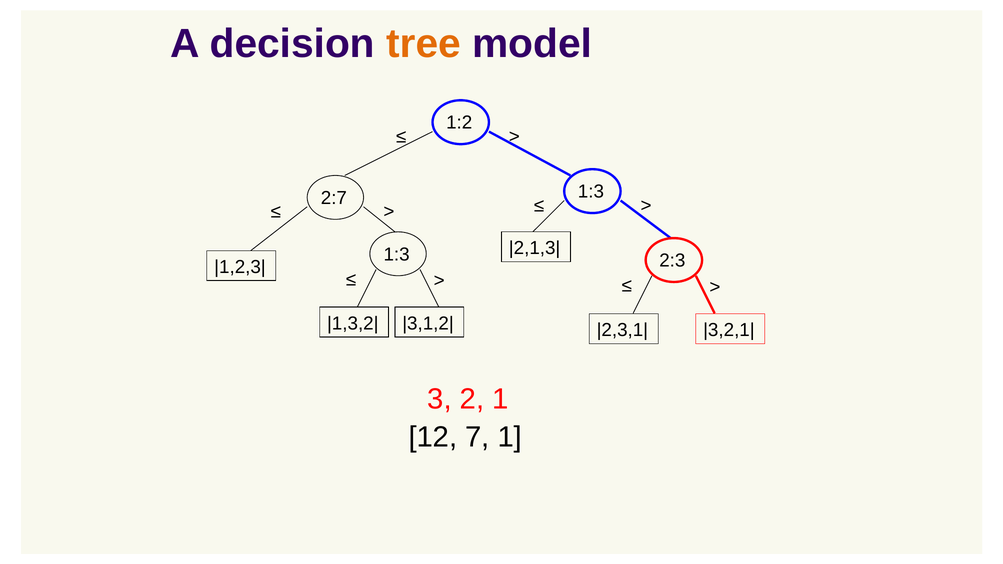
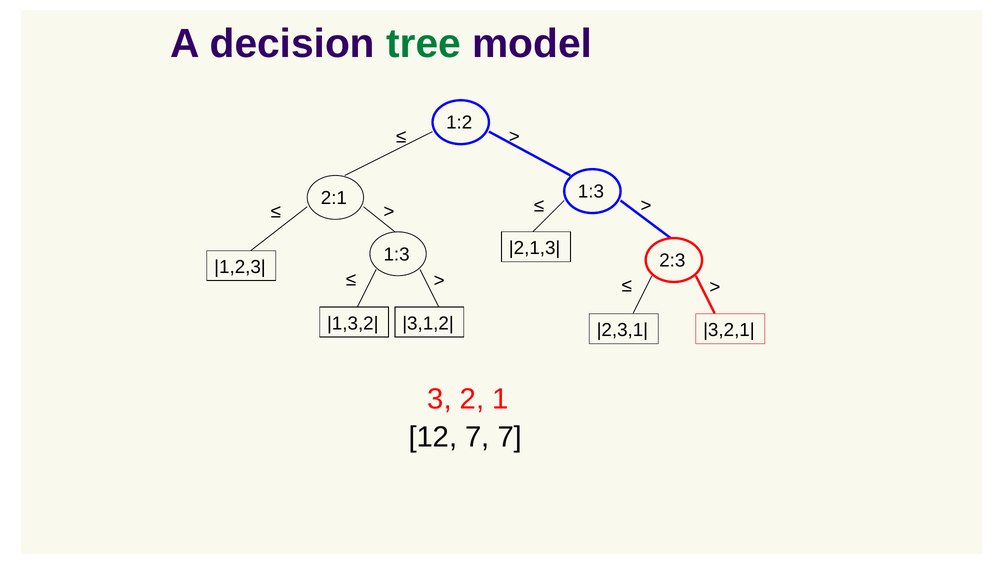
tree colour: orange -> green
2:7: 2:7 -> 2:1
7 1: 1 -> 7
